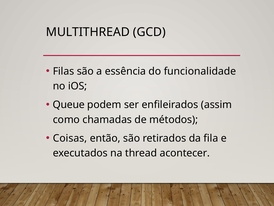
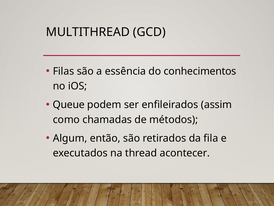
funcionalidade: funcionalidade -> conhecimentos
Coisas: Coisas -> Algum
